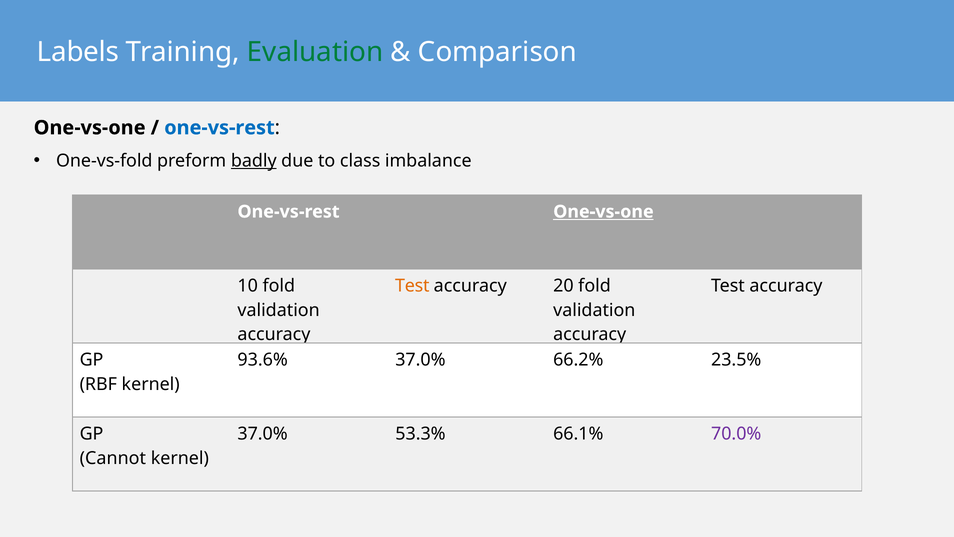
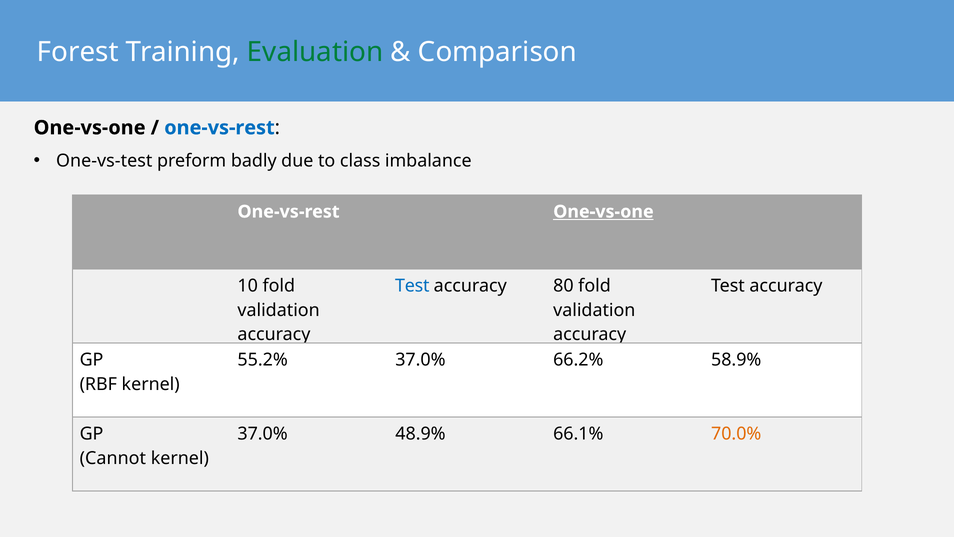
Labels: Labels -> Forest
One-vs-fold: One-vs-fold -> One-vs-test
badly underline: present -> none
Test at (412, 286) colour: orange -> blue
20: 20 -> 80
93.6%: 93.6% -> 55.2%
23.5%: 23.5% -> 58.9%
53.3%: 53.3% -> 48.9%
70.0% colour: purple -> orange
